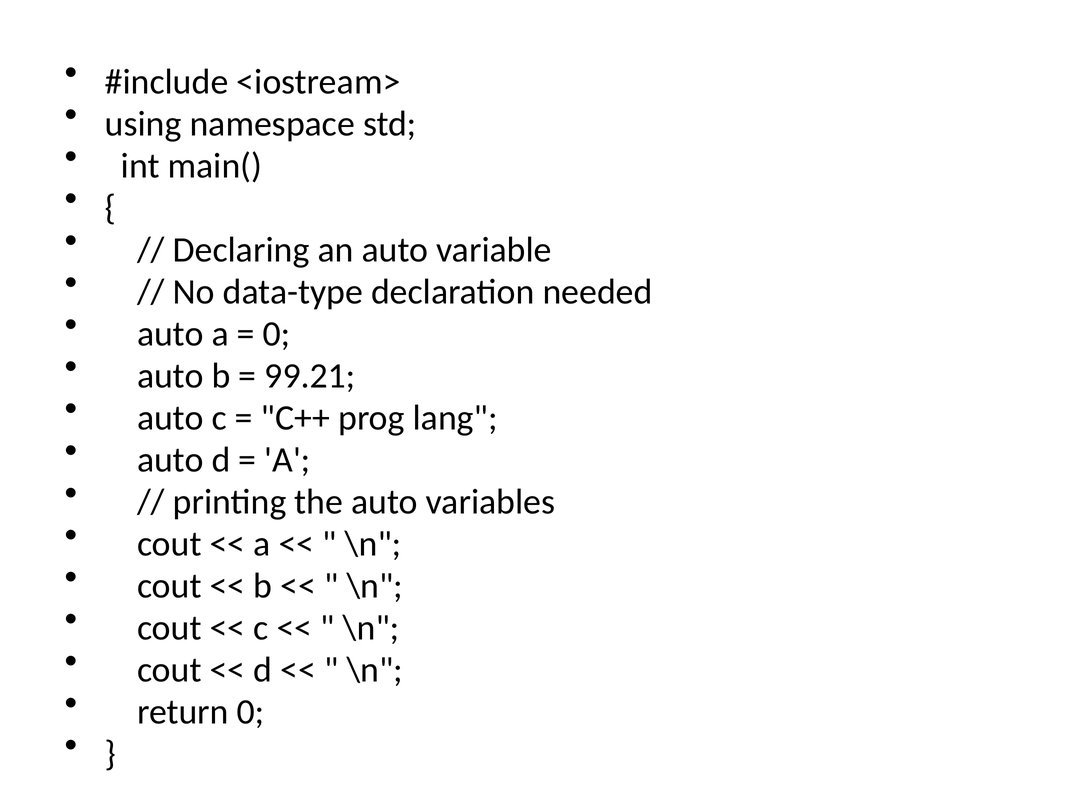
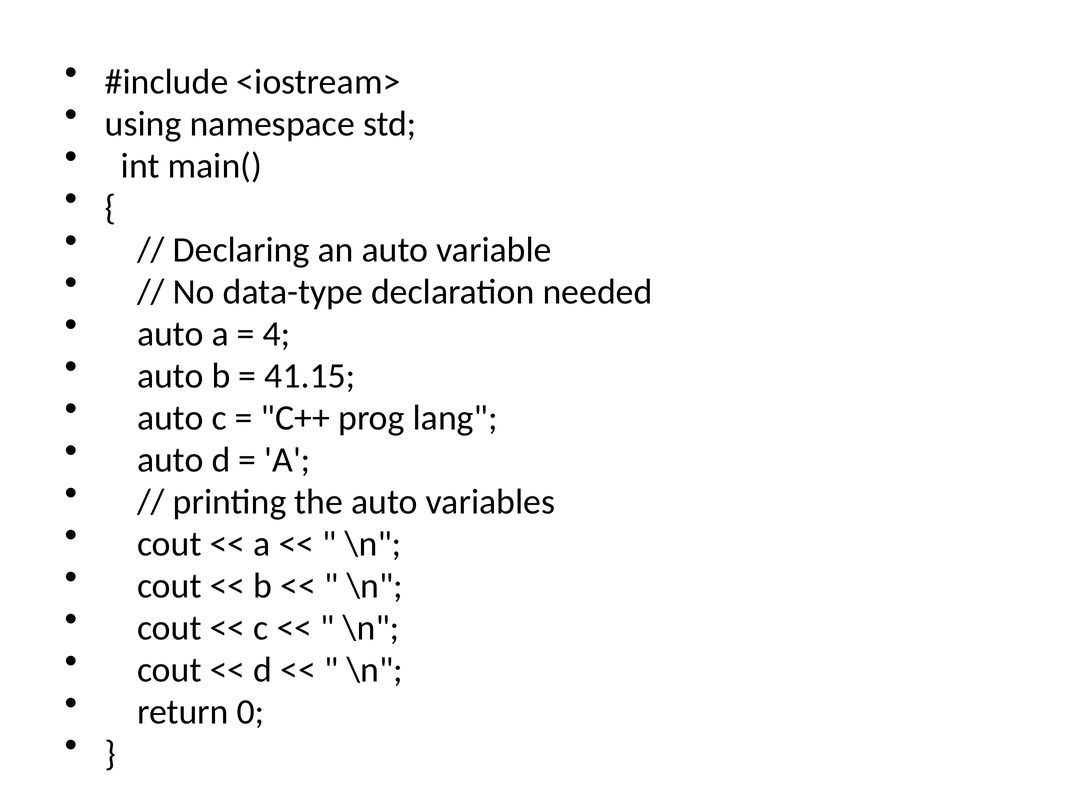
0 at (277, 334): 0 -> 4
99.21: 99.21 -> 41.15
